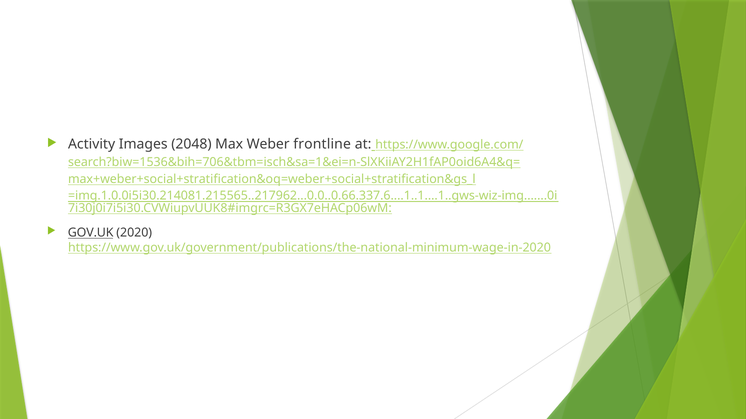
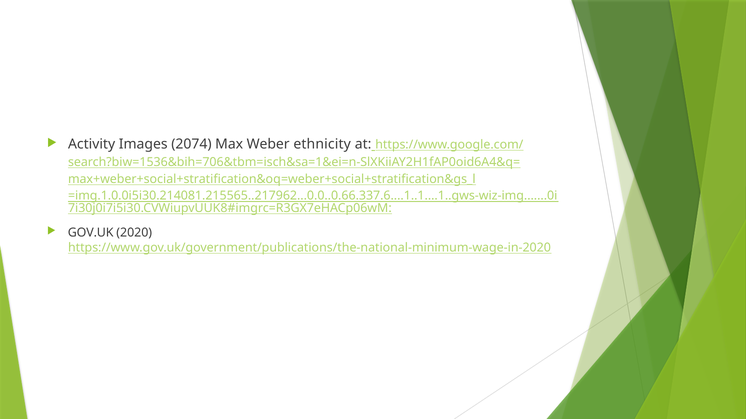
2048: 2048 -> 2074
frontline: frontline -> ethnicity
GOV.UK underline: present -> none
